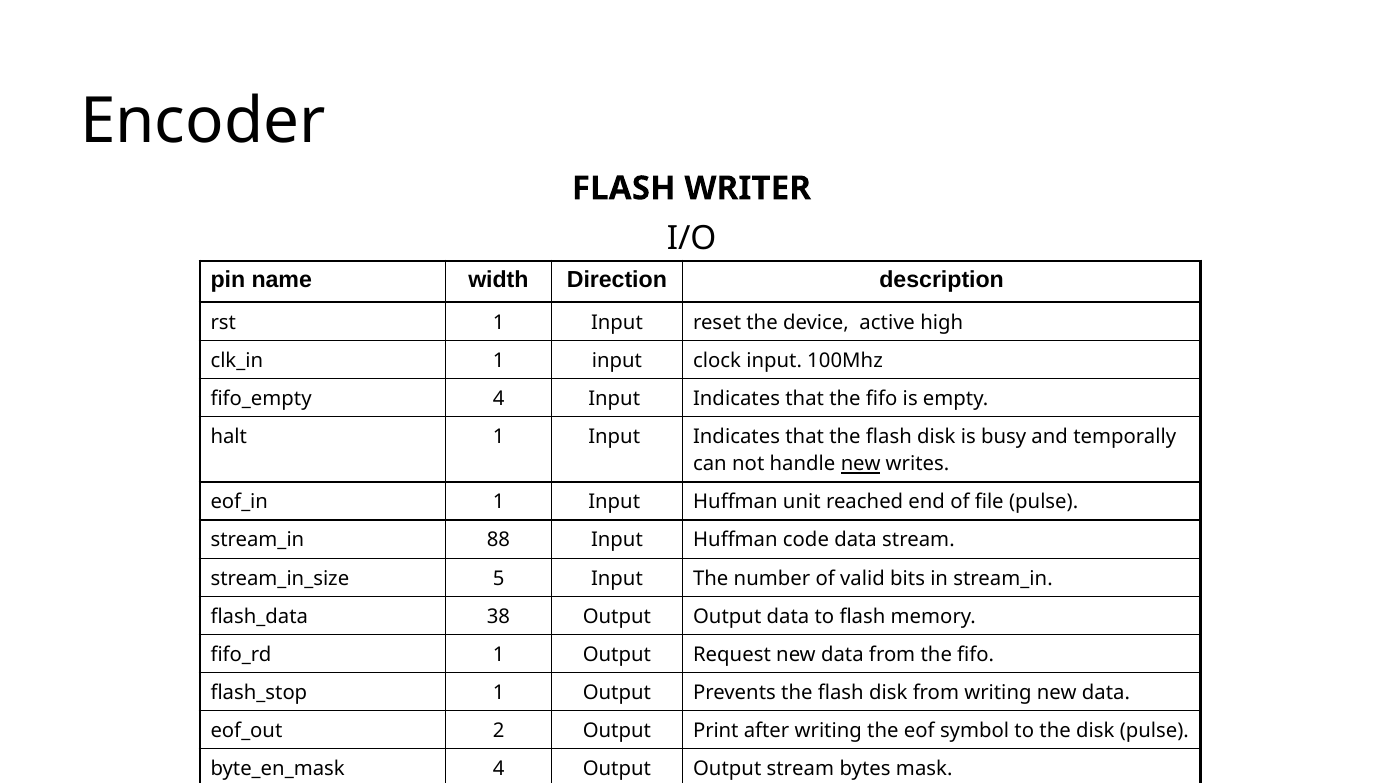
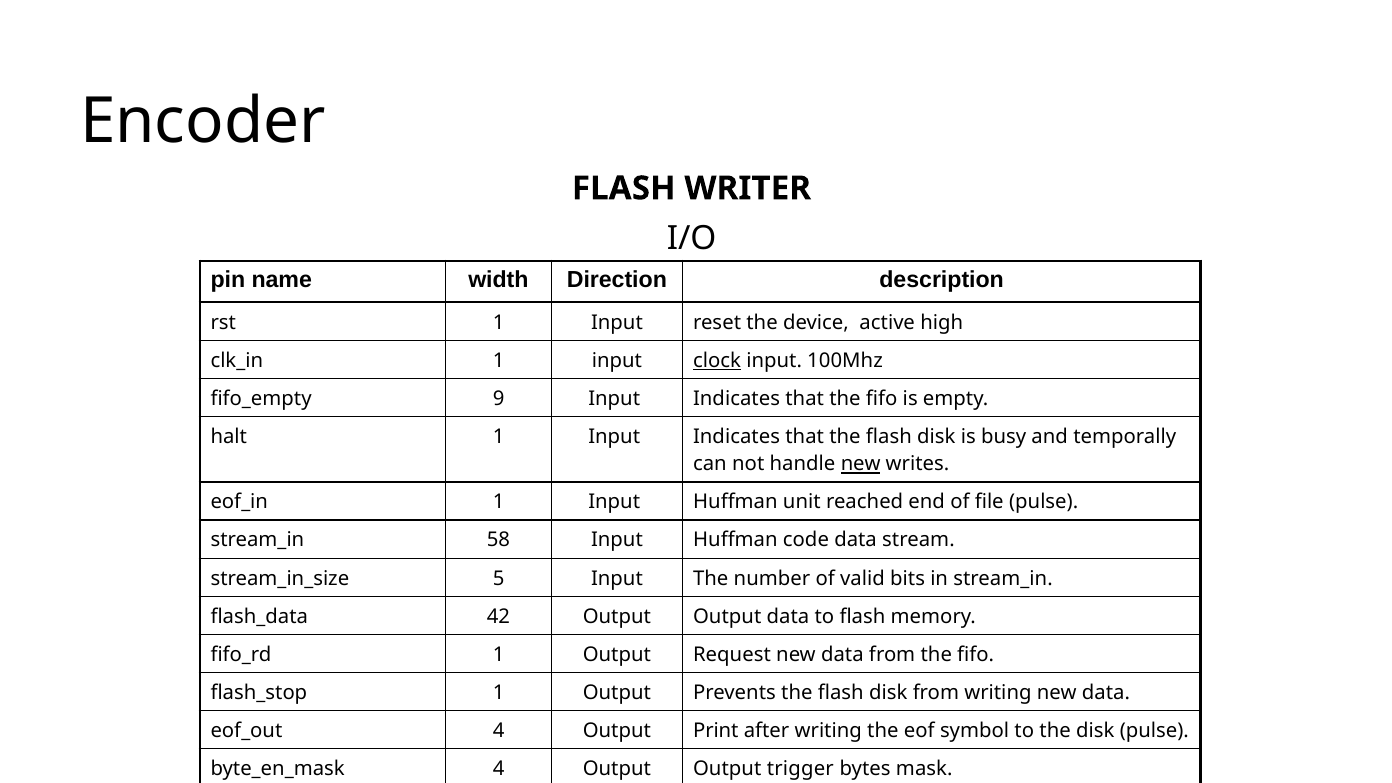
clock underline: none -> present
4 at (499, 398): 4 -> 9
88: 88 -> 58
38: 38 -> 42
2 at (499, 731): 2 -> 4
Output stream: stream -> trigger
